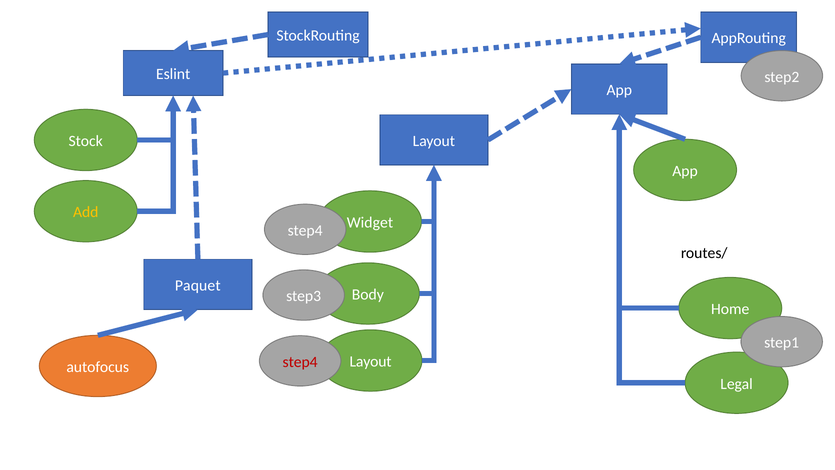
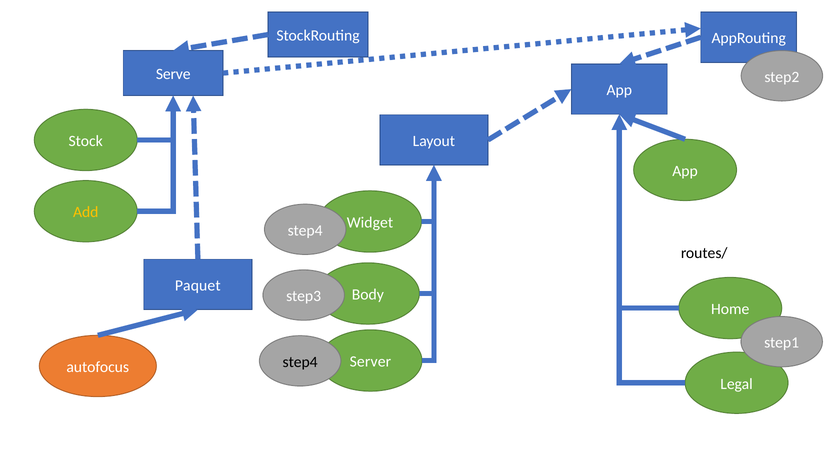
Eslint: Eslint -> Serve
Layout at (371, 361): Layout -> Server
step4 at (300, 362) colour: red -> black
